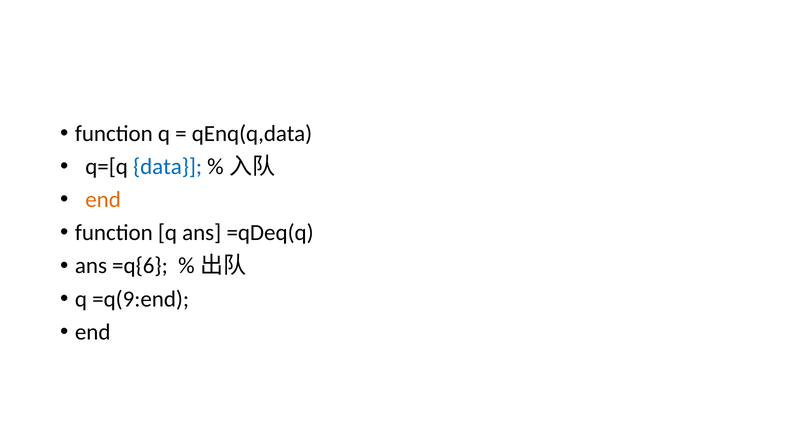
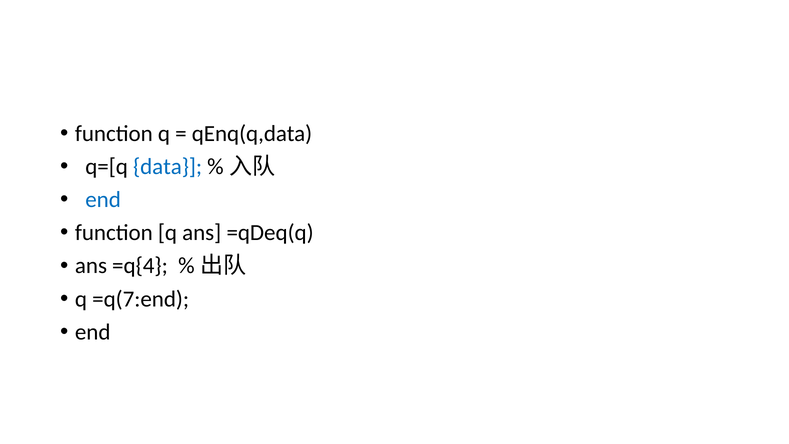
end at (103, 200) colour: orange -> blue
=q{6: =q{6 -> =q{4
=q(9:end: =q(9:end -> =q(7:end
